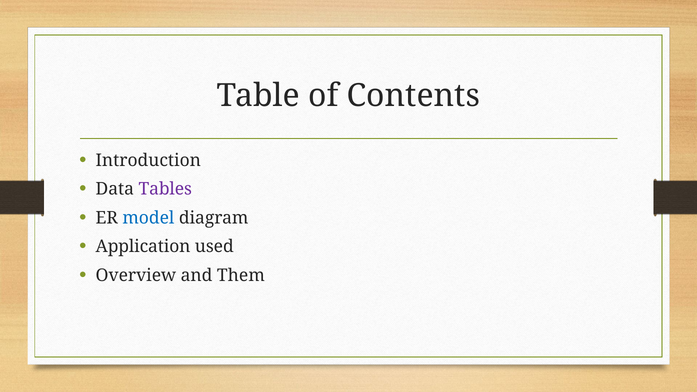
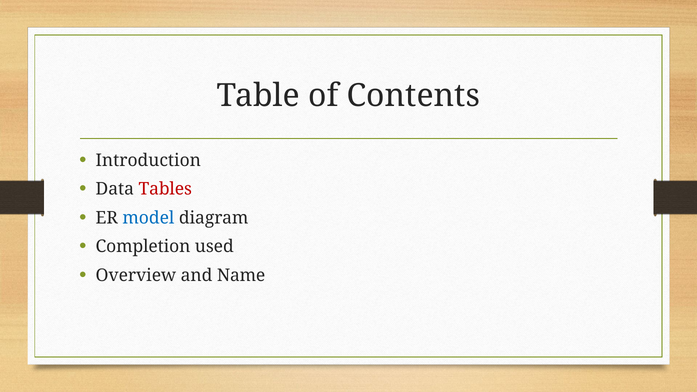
Tables colour: purple -> red
Application: Application -> Completion
Them: Them -> Name
